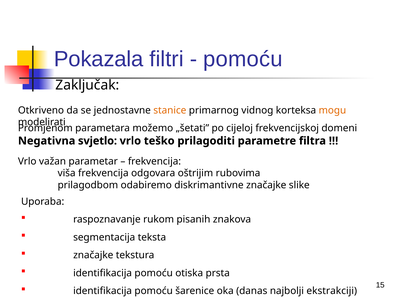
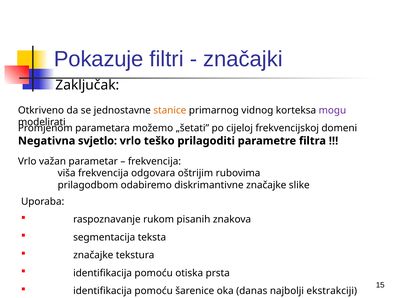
Pokazala: Pokazala -> Pokazuje
pomoću at (243, 59): pomoću -> značajki
mogu colour: orange -> purple
